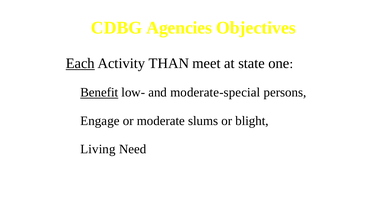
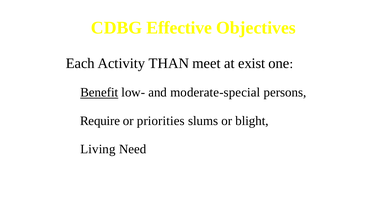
Agencies: Agencies -> Effective
Each underline: present -> none
state: state -> exist
Engage: Engage -> Require
moderate: moderate -> priorities
